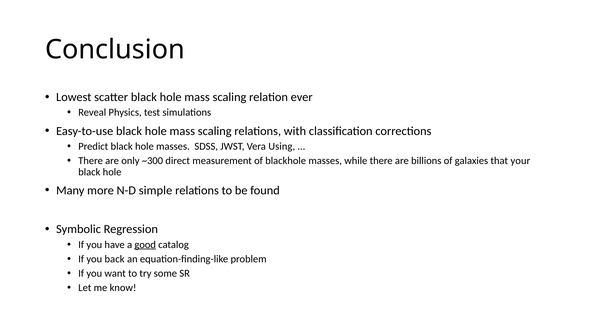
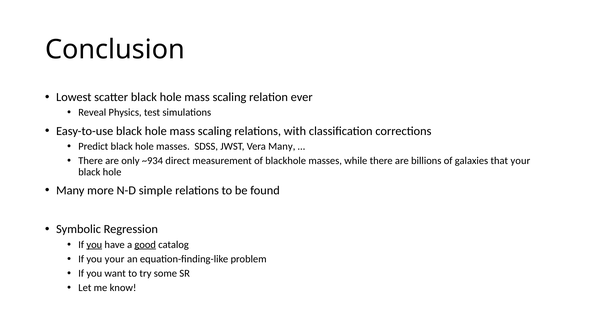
Vera Using: Using -> Many
~300: ~300 -> ~934
you at (94, 245) underline: none -> present
you back: back -> your
